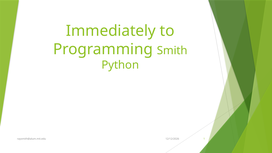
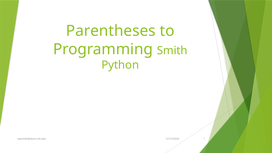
Immediately: Immediately -> Parentheses
